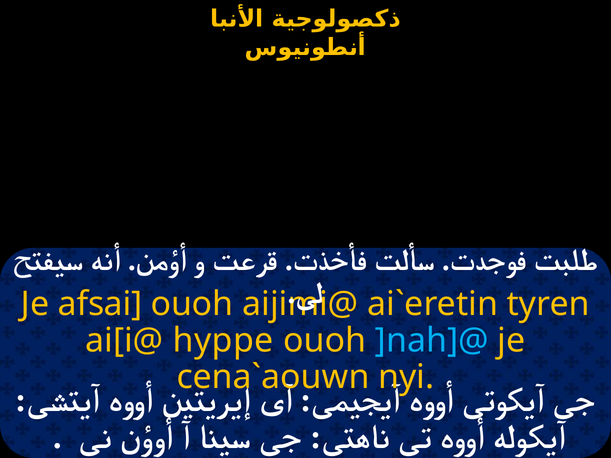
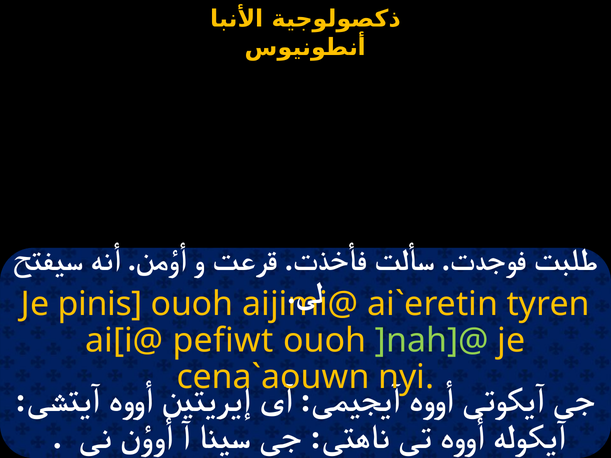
afsai: afsai -> pinis
hyppe: hyppe -> pefiwt
]nah]@ colour: light blue -> light green
